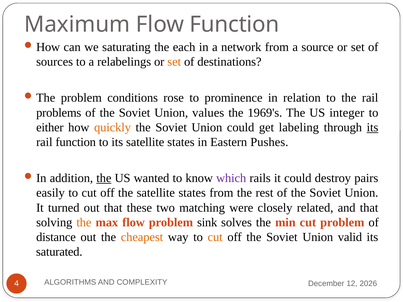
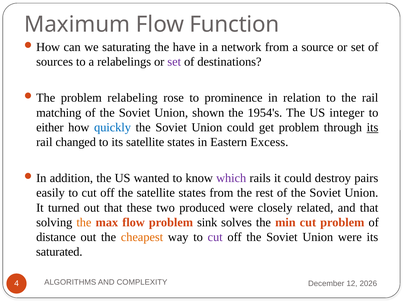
each: each -> have
set at (174, 62) colour: orange -> purple
conditions: conditions -> relabeling
problems: problems -> matching
values: values -> shown
1969's: 1969's -> 1954's
quickly colour: orange -> blue
get labeling: labeling -> problem
rail function: function -> changed
Pushes: Pushes -> Excess
the at (104, 178) underline: present -> none
matching: matching -> produced
cut at (215, 237) colour: orange -> purple
Union valid: valid -> were
